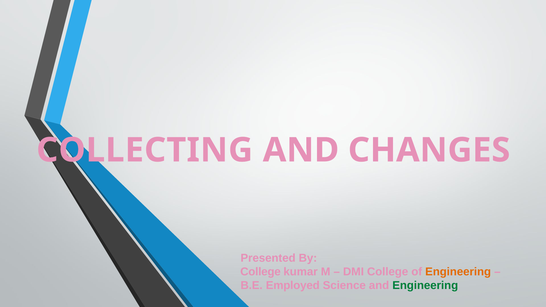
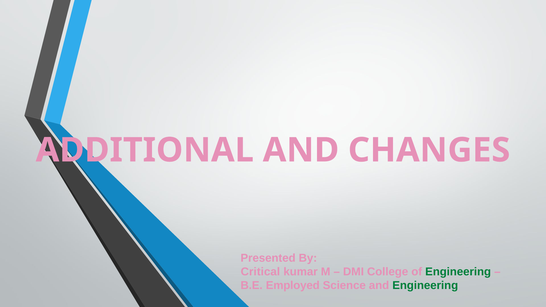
COLLECTING: COLLECTING -> ADDITIONAL
College at (260, 272): College -> Critical
Engineering at (458, 272) colour: orange -> green
